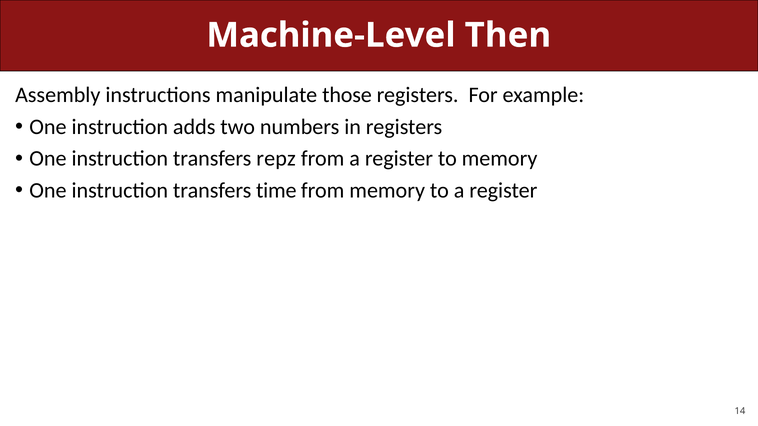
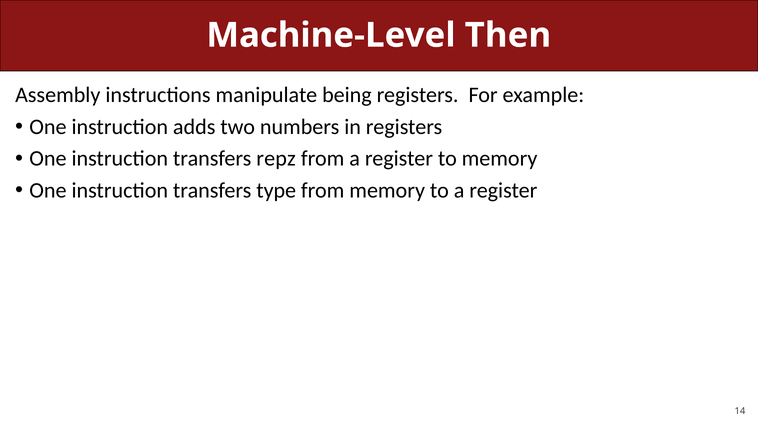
those: those -> being
time: time -> type
